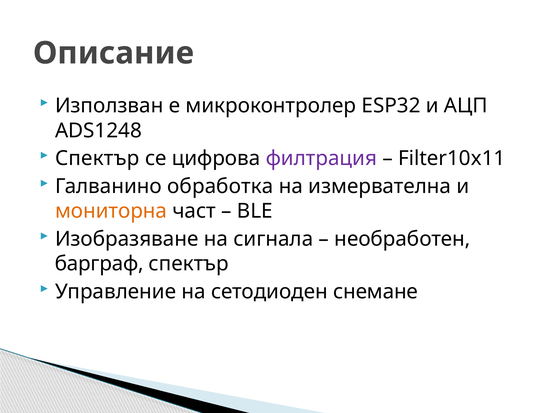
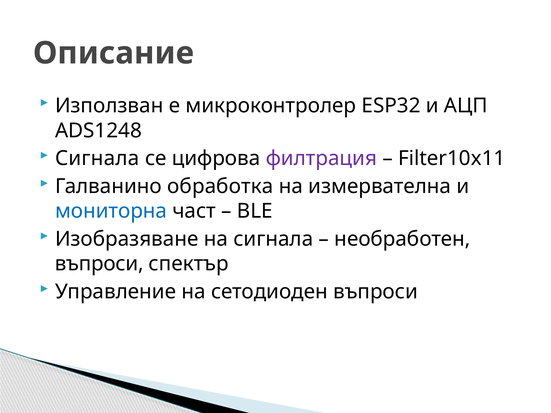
Спектър at (97, 159): Спектър -> Сигнала
мониторна colour: orange -> blue
барграф at (99, 264): барграф -> въпроси
сетодиоден снемане: снемане -> въпроси
